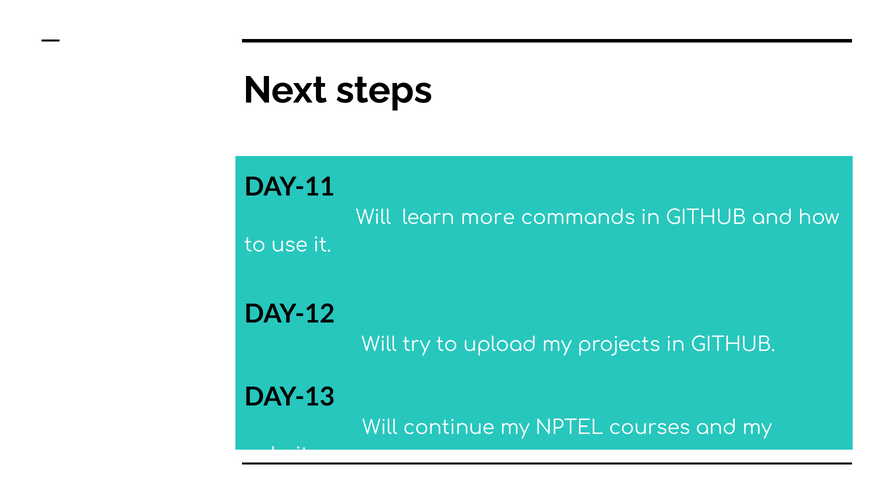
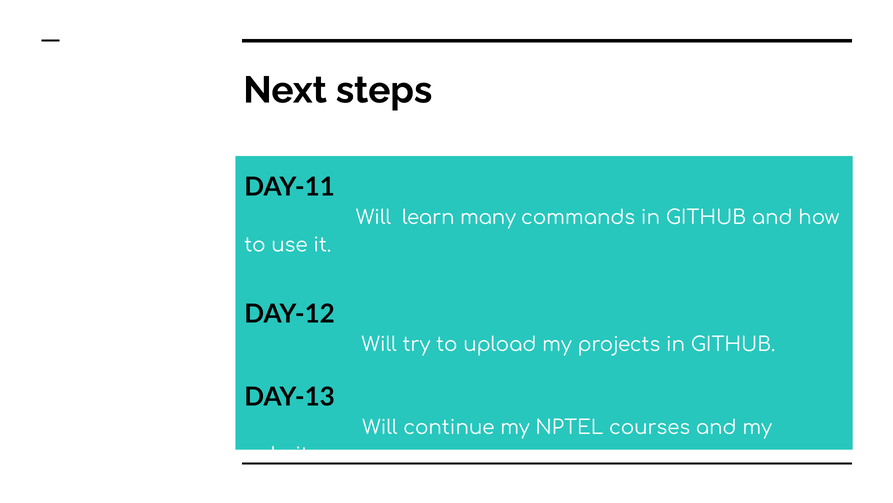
more: more -> many
